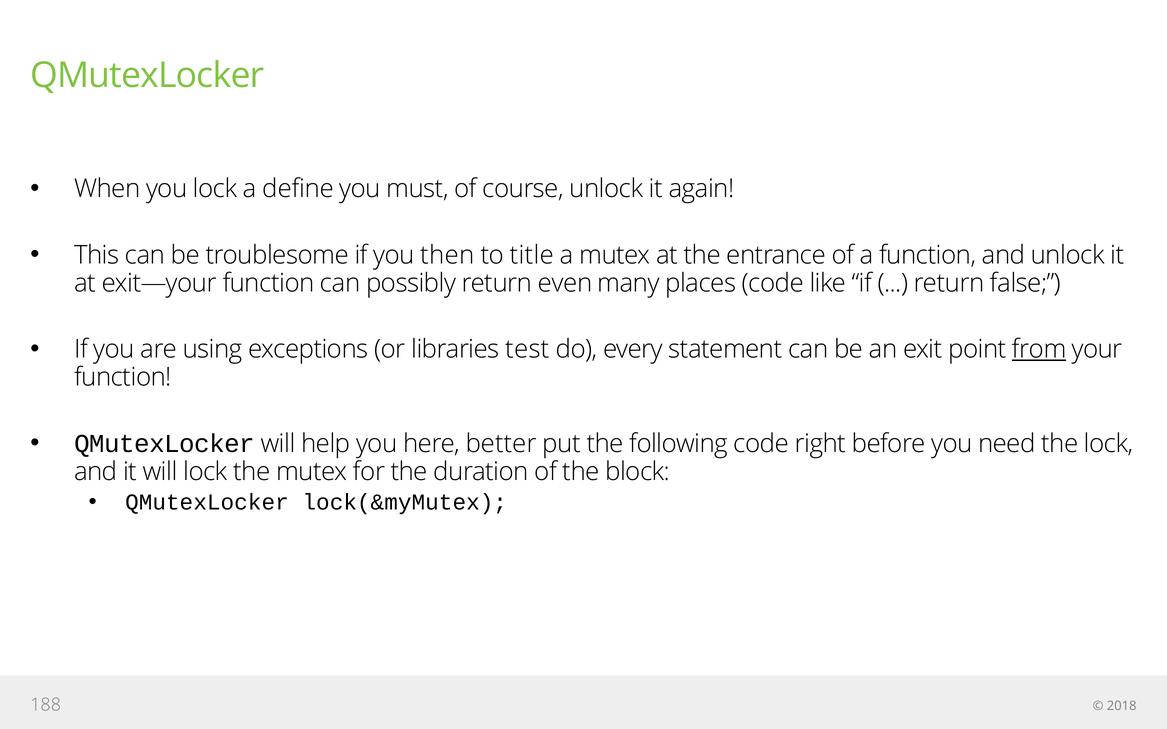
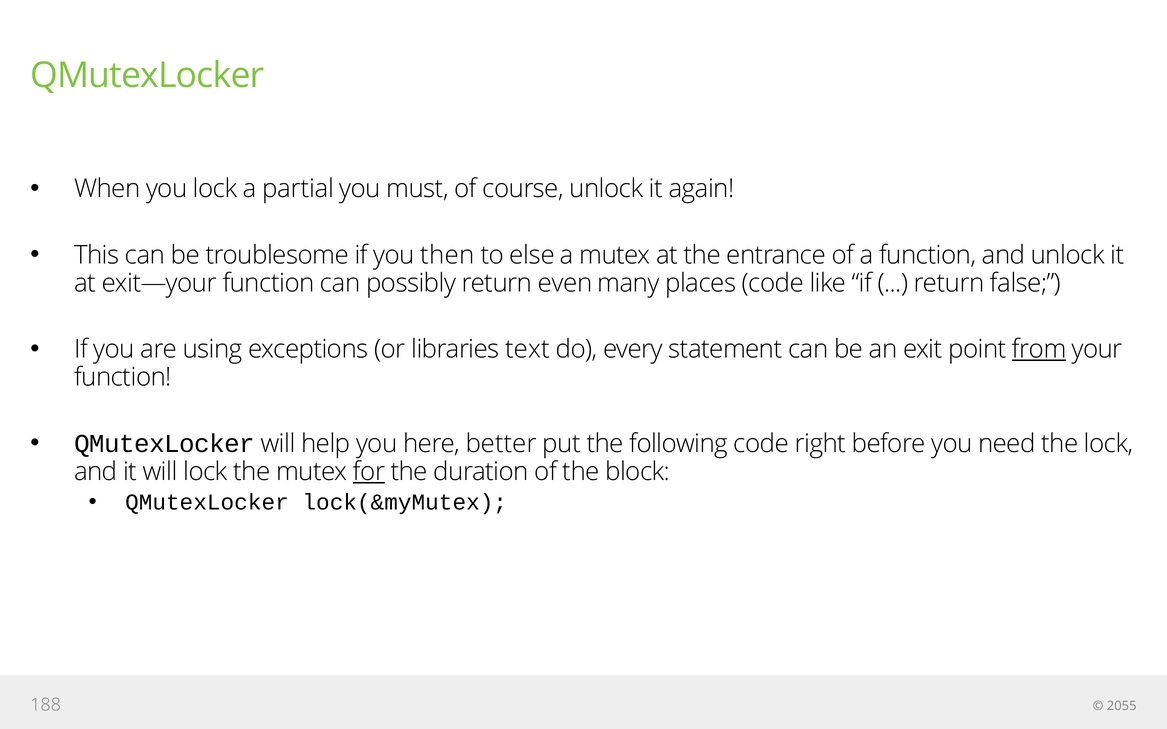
define: define -> partial
title: title -> else
test: test -> text
for underline: none -> present
2018: 2018 -> 2055
